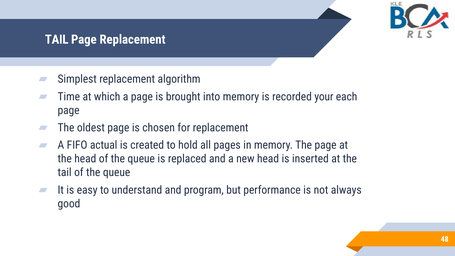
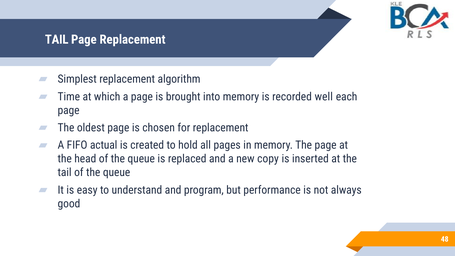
your: your -> well
new head: head -> copy
